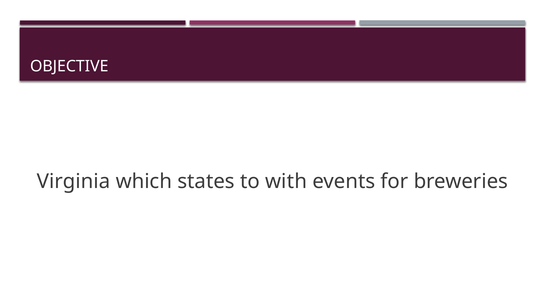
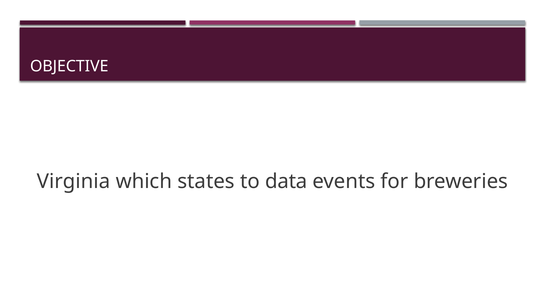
with: with -> data
